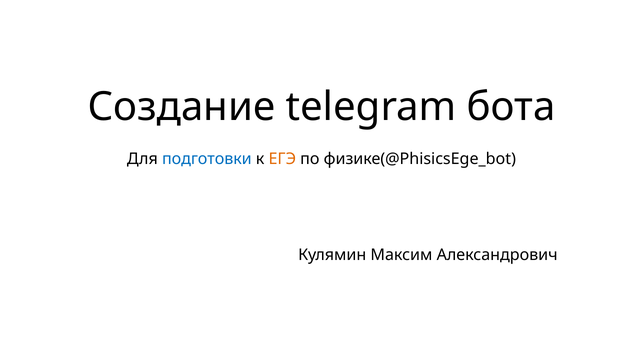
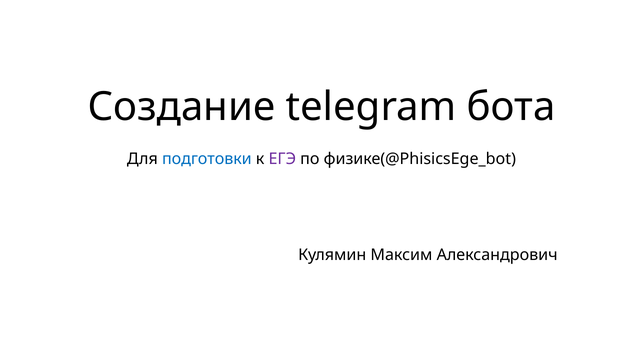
ЕГЭ colour: orange -> purple
